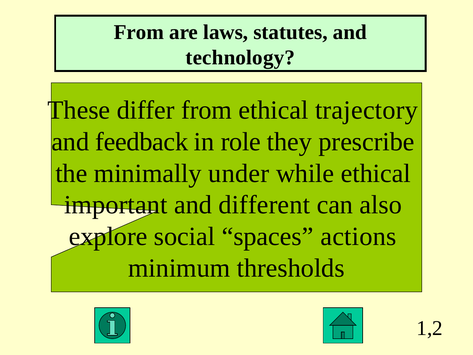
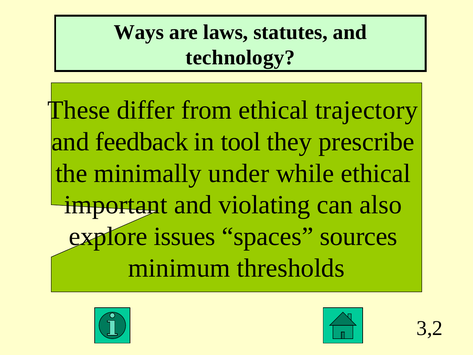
From at (139, 32): From -> Ways
role: role -> tool
different: different -> violating
social: social -> issues
actions: actions -> sources
1,2: 1,2 -> 3,2
